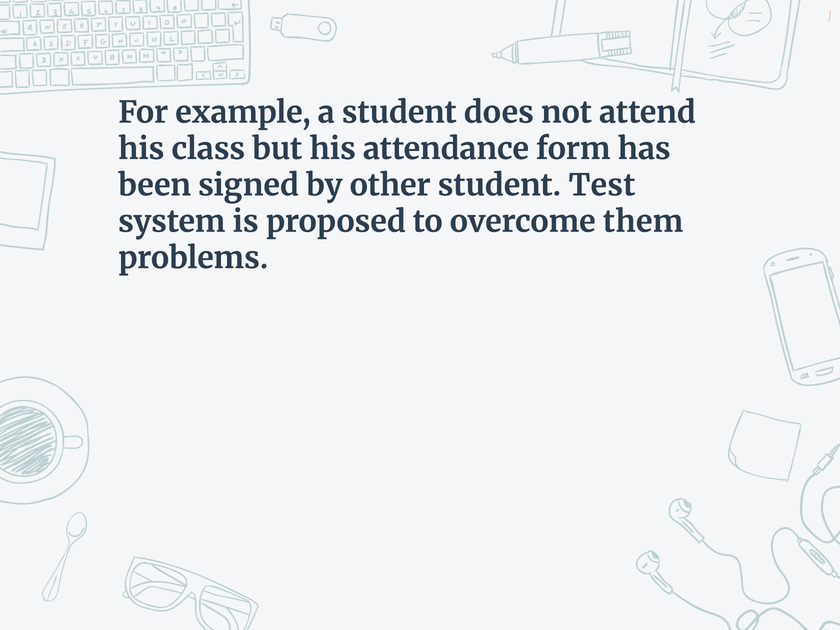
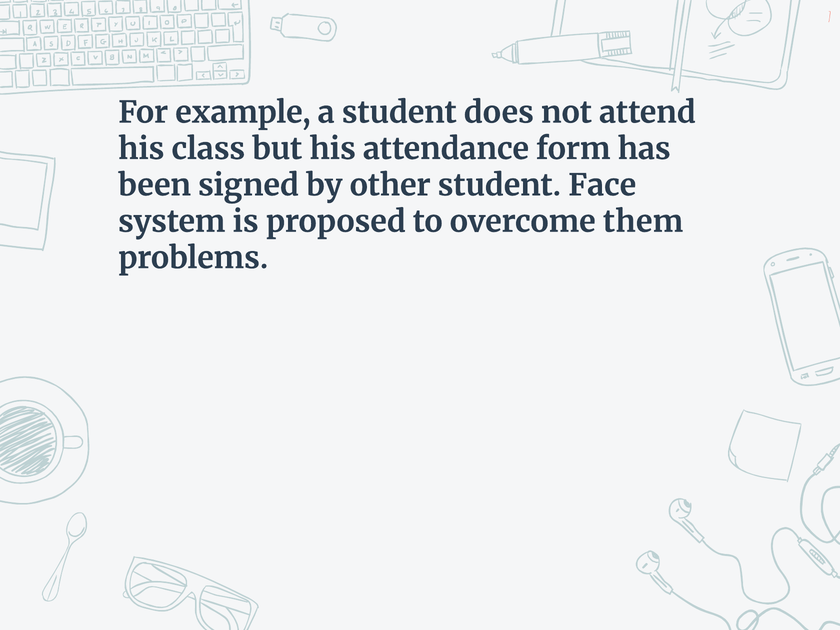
Test: Test -> Face
